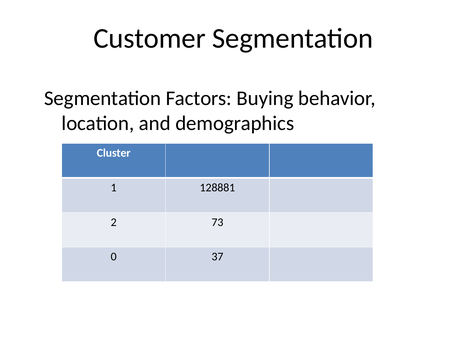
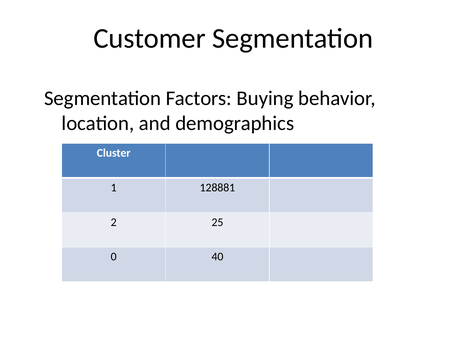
73: 73 -> 25
37: 37 -> 40
